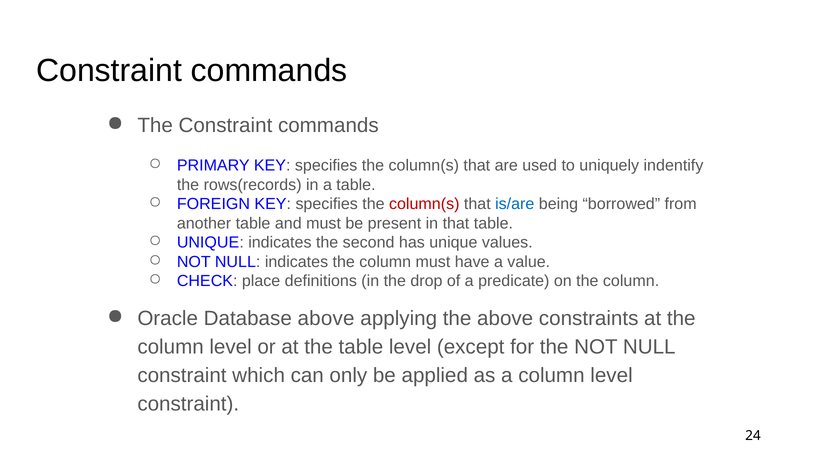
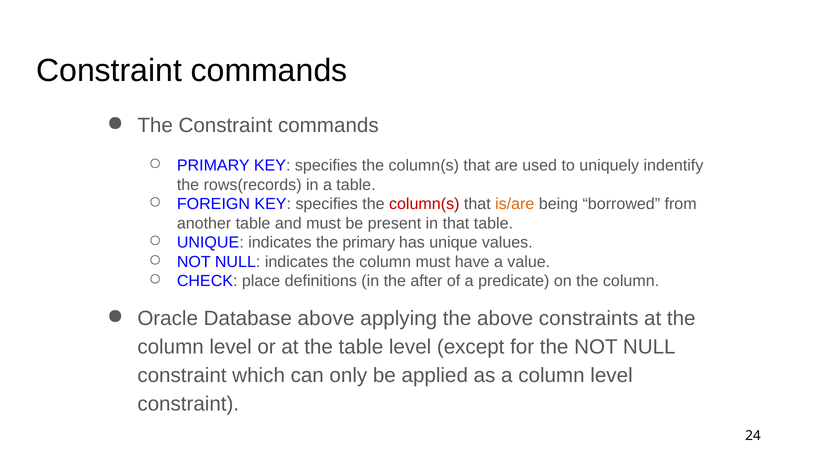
is/are colour: blue -> orange
the second: second -> primary
drop: drop -> after
